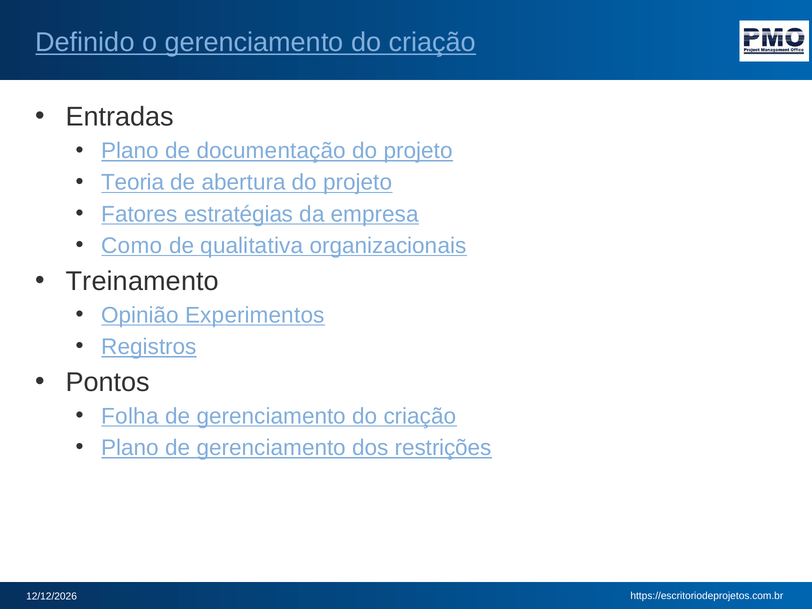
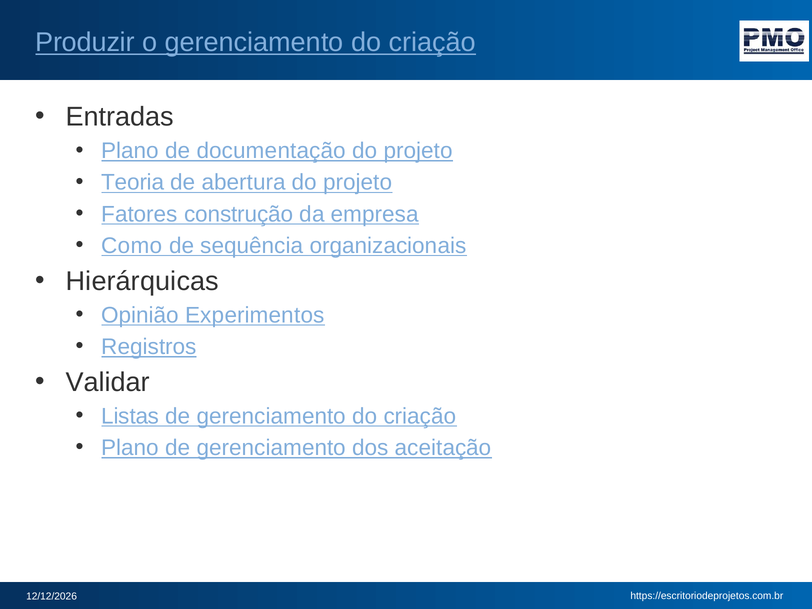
Definido: Definido -> Produzir
estratégias: estratégias -> construção
qualitativa: qualitativa -> sequência
Treinamento: Treinamento -> Hierárquicas
Pontos: Pontos -> Validar
Folha: Folha -> Listas
restrições: restrições -> aceitação
